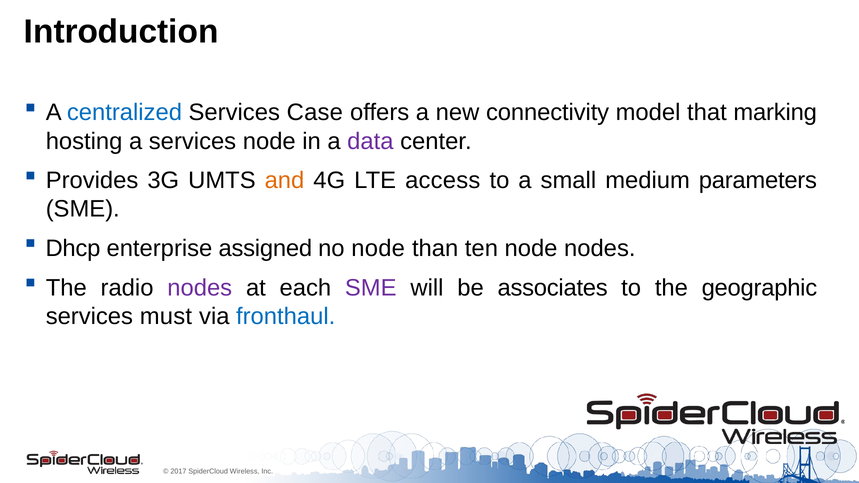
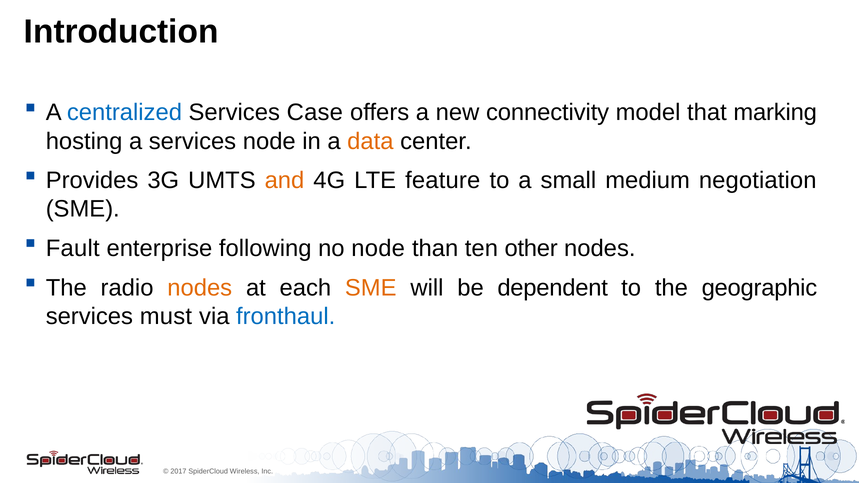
data colour: purple -> orange
access: access -> feature
parameters: parameters -> negotiation
Dhcp: Dhcp -> Fault
assigned: assigned -> following
ten node: node -> other
nodes at (200, 288) colour: purple -> orange
SME at (371, 288) colour: purple -> orange
associates: associates -> dependent
